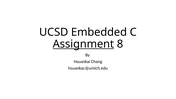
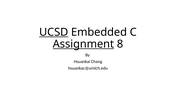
UCSD underline: none -> present
